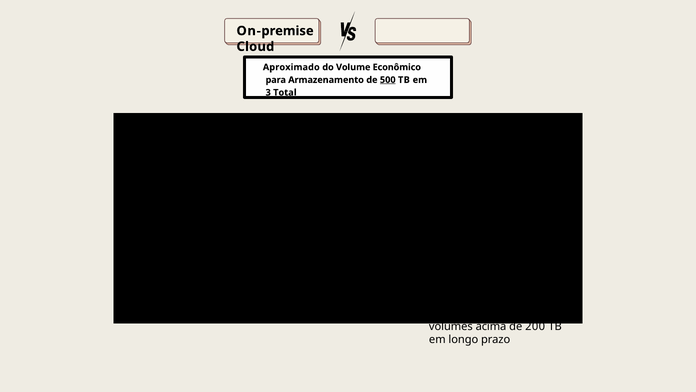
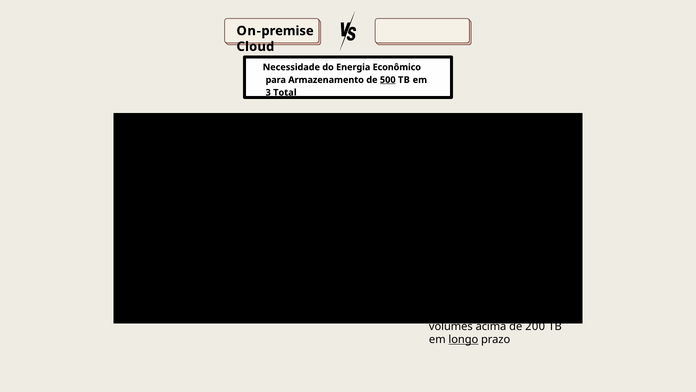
Aproximado at (291, 67): Aproximado -> Necessidade
do Volume: Volume -> Energia
longo at (463, 339) underline: none -> present
